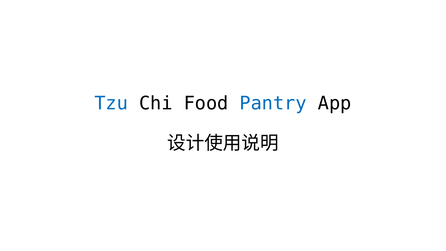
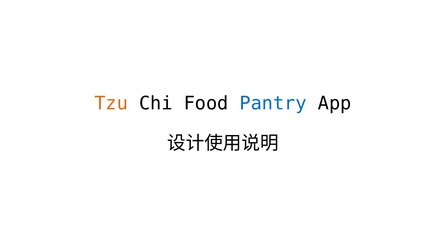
Tzu colour: blue -> orange
